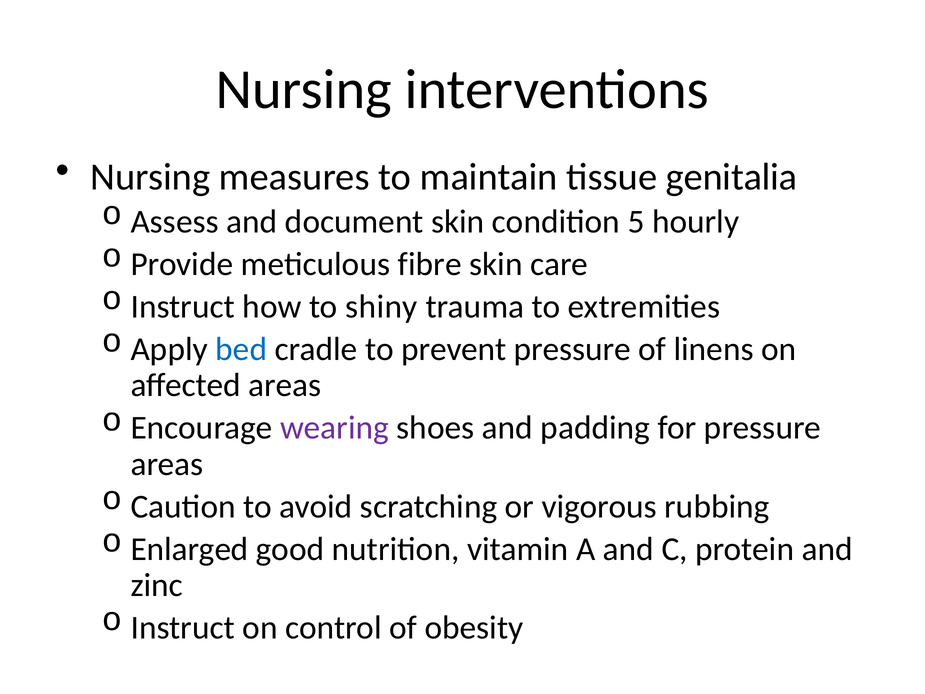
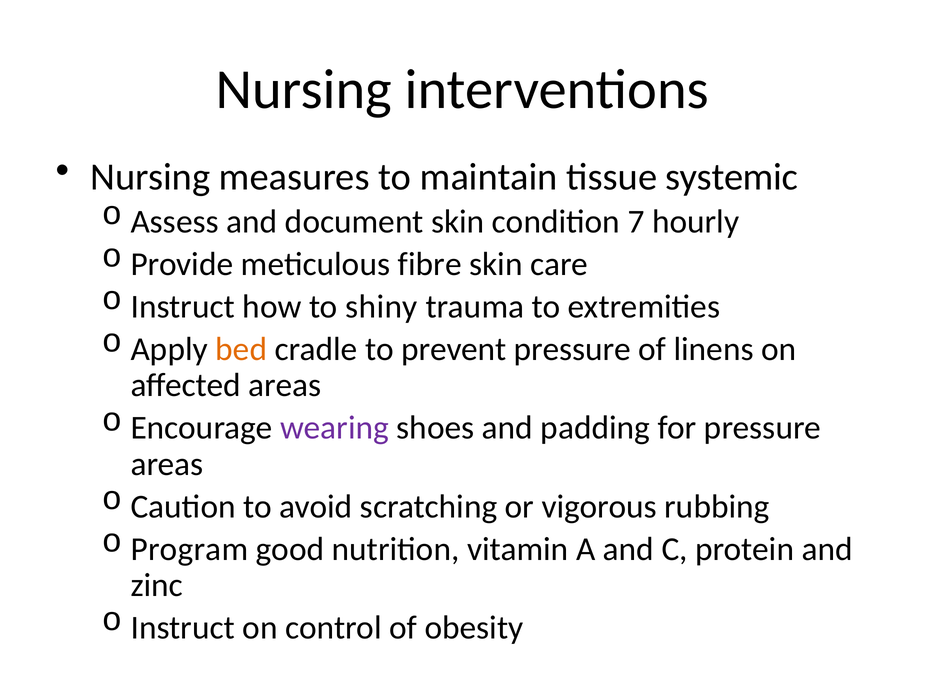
genitalia: genitalia -> systemic
5: 5 -> 7
bed colour: blue -> orange
Enlarged: Enlarged -> Program
